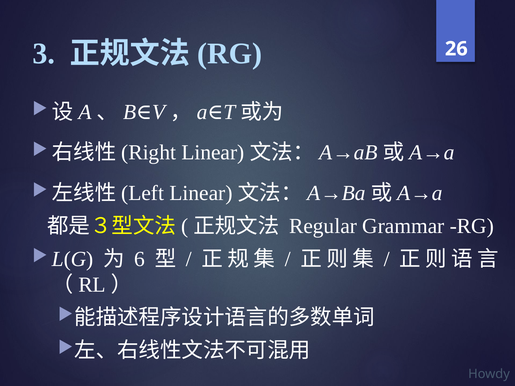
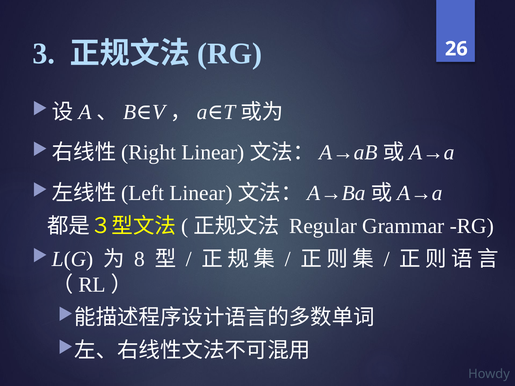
6: 6 -> 8
